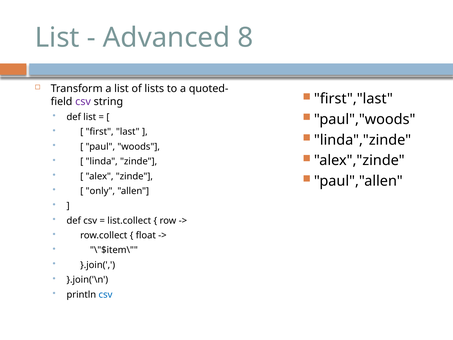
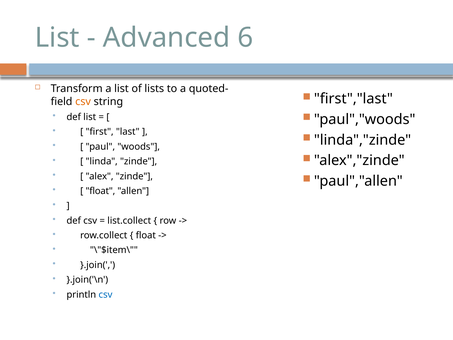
8: 8 -> 6
csv at (83, 102) colour: purple -> orange
only at (100, 191): only -> float
